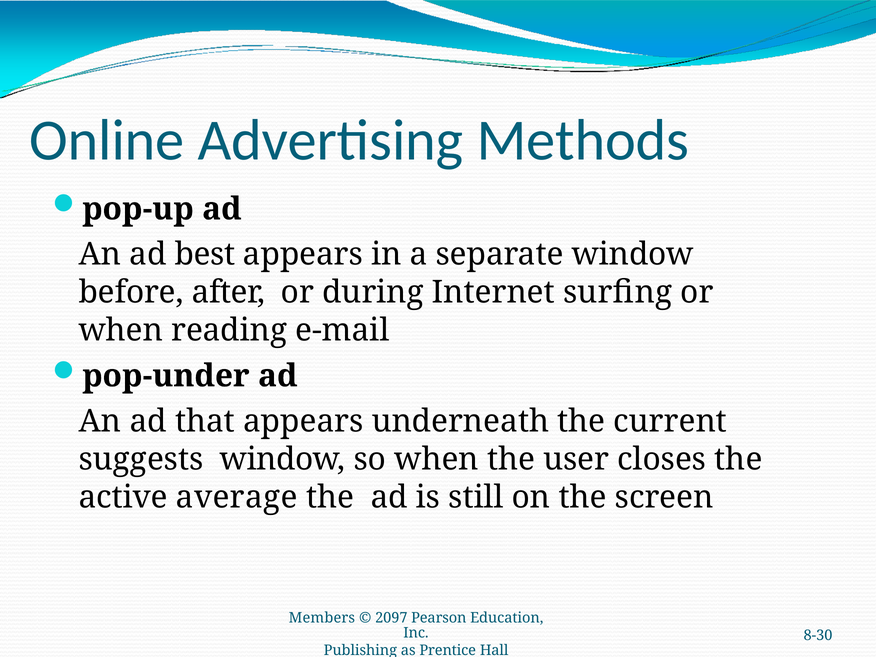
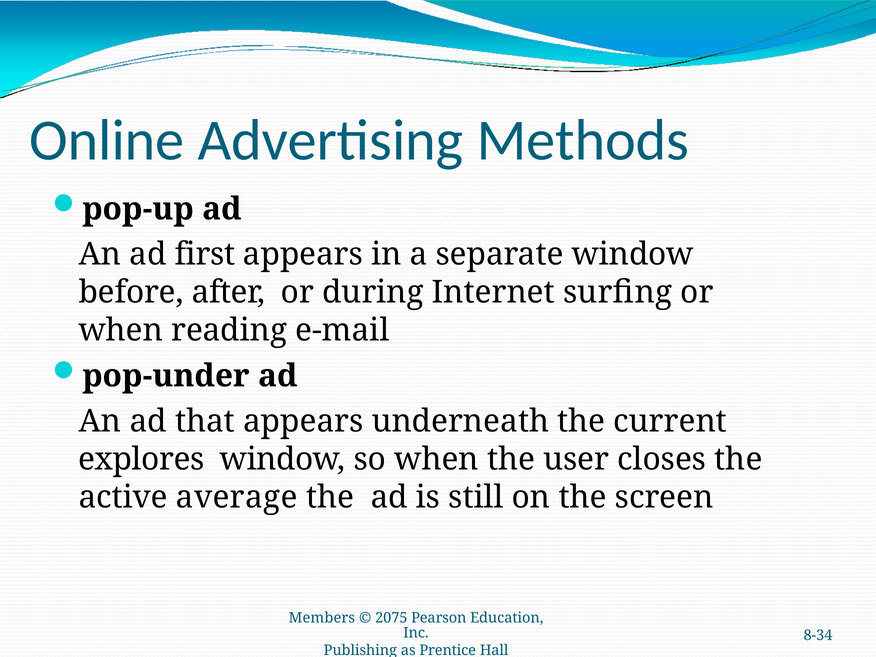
best: best -> first
suggests: suggests -> explores
2097: 2097 -> 2075
8-30: 8-30 -> 8-34
